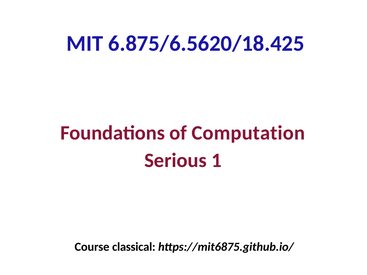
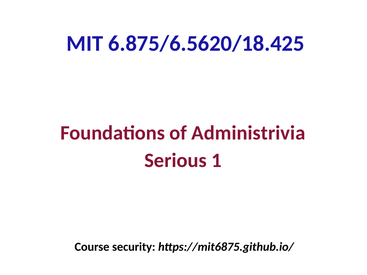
Computation: Computation -> Administrivia
classical: classical -> security
